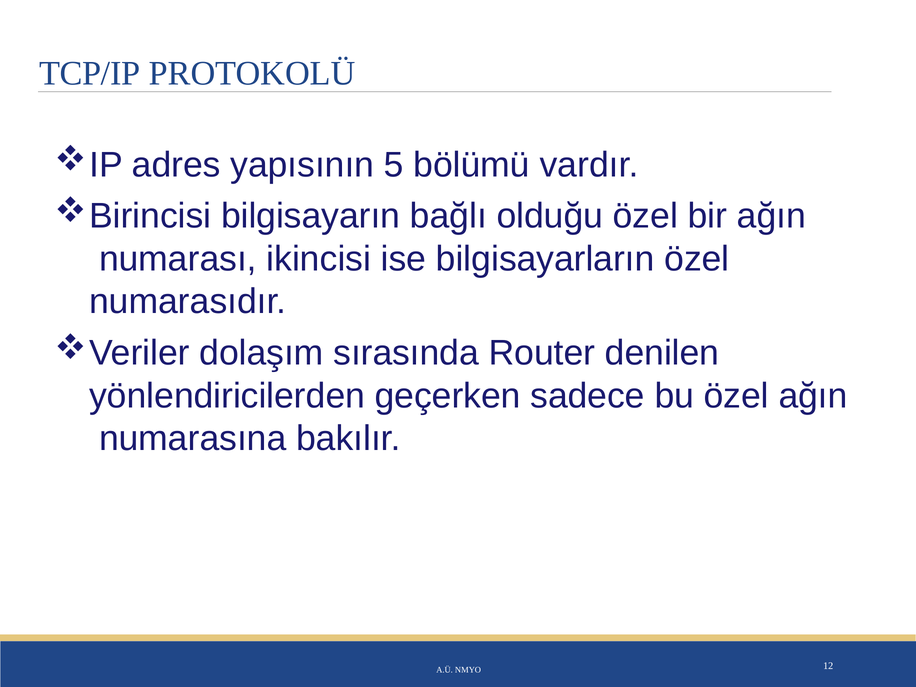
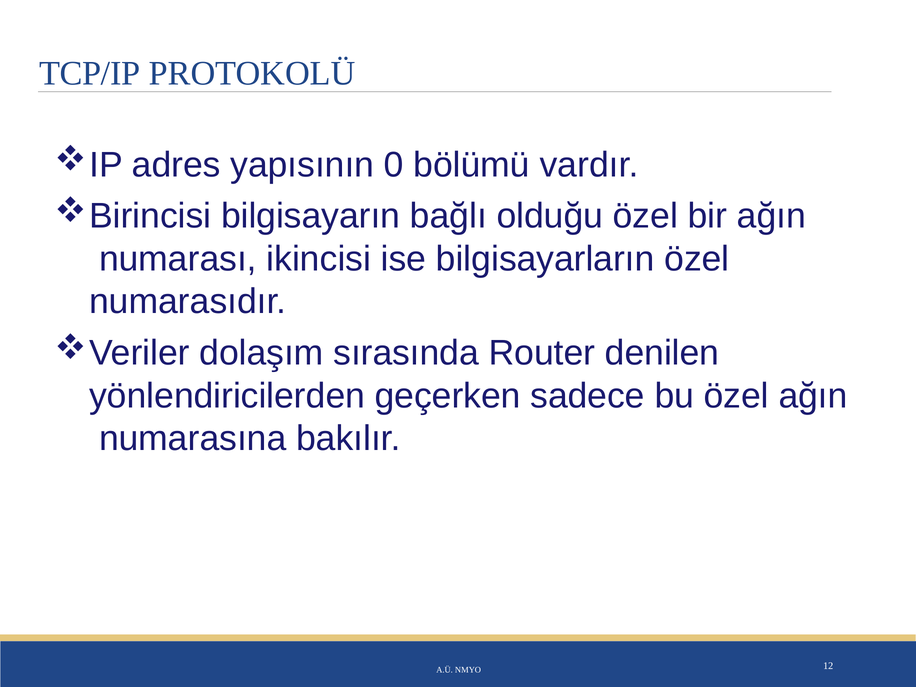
5: 5 -> 0
